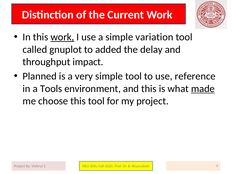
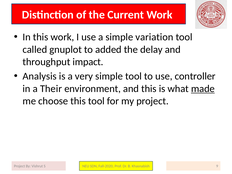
work at (62, 37) underline: present -> none
Planned: Planned -> Analysis
reference: reference -> controller
Tools: Tools -> Their
